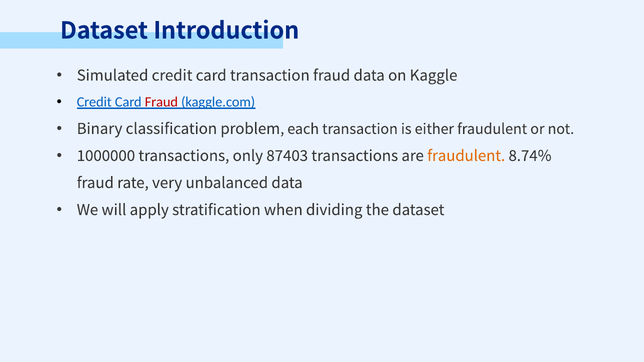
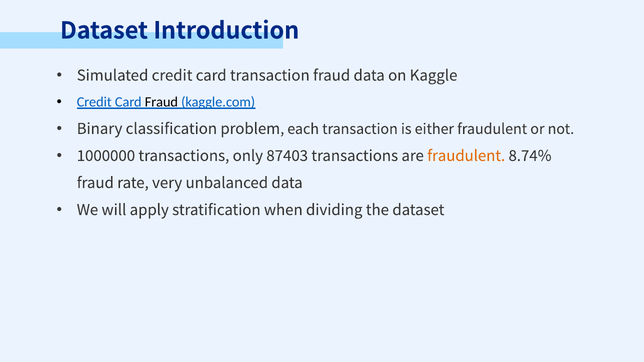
Fraud at (161, 102) colour: red -> black
